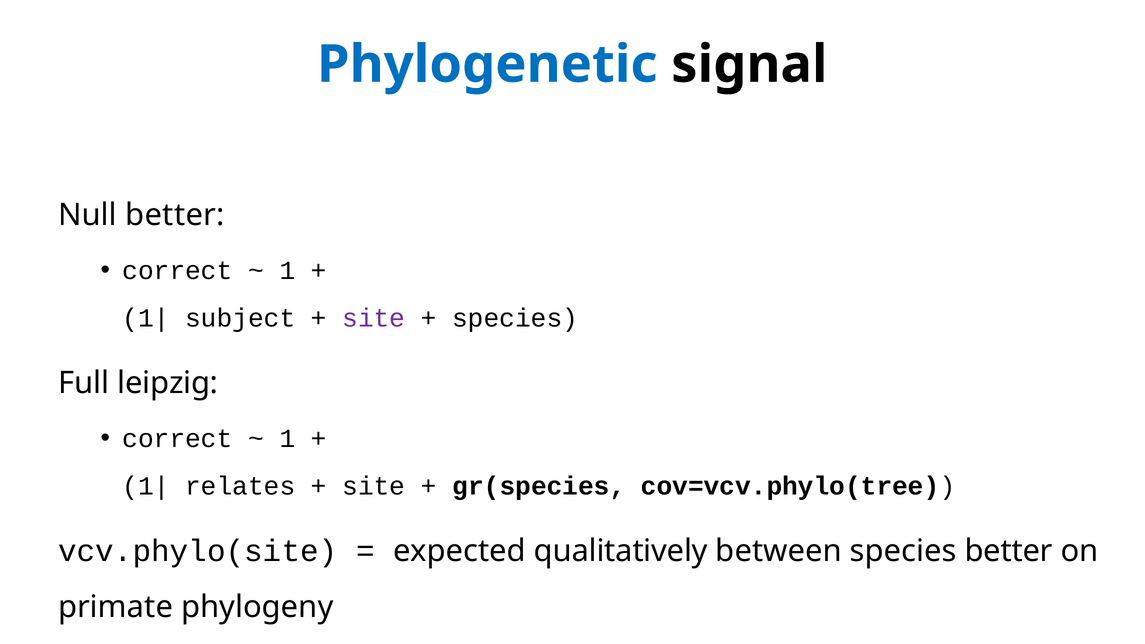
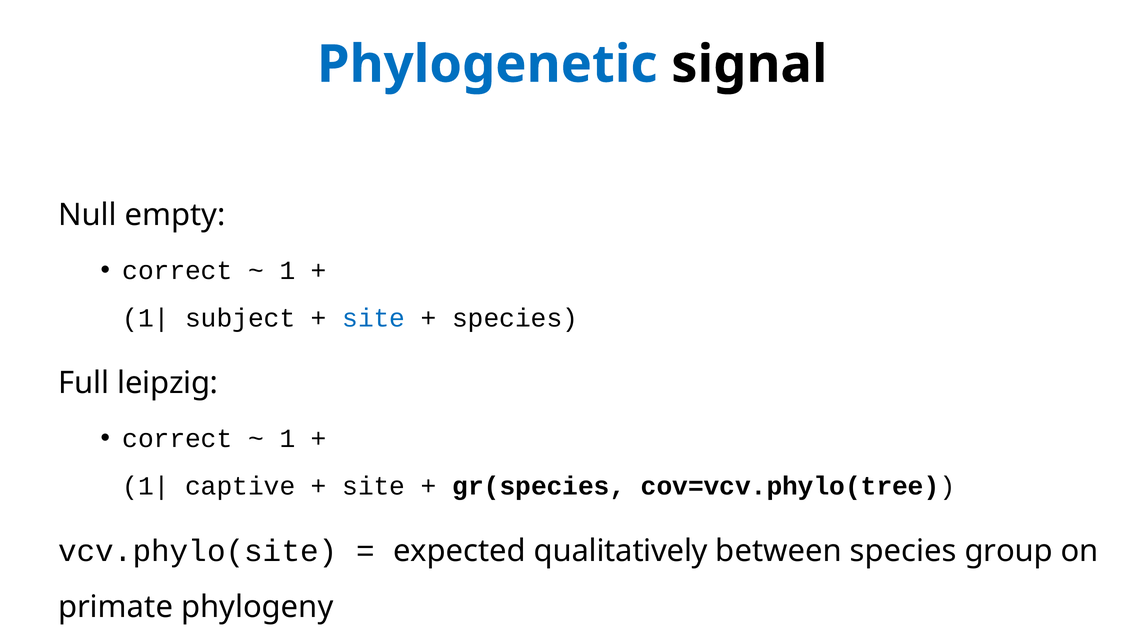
Null better: better -> empty
site at (374, 318) colour: purple -> blue
relates: relates -> captive
species better: better -> group
